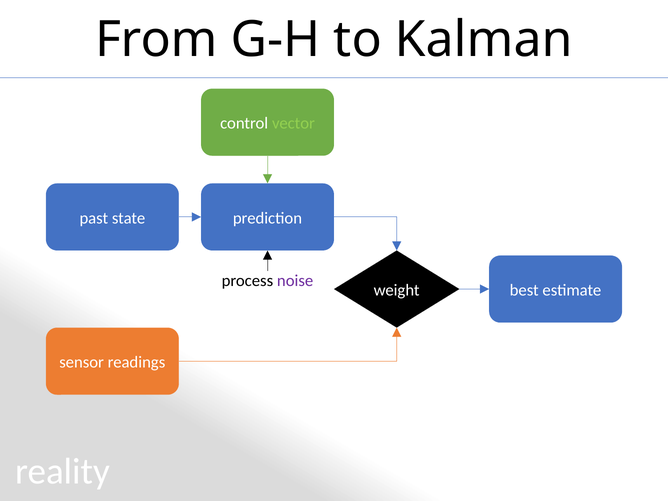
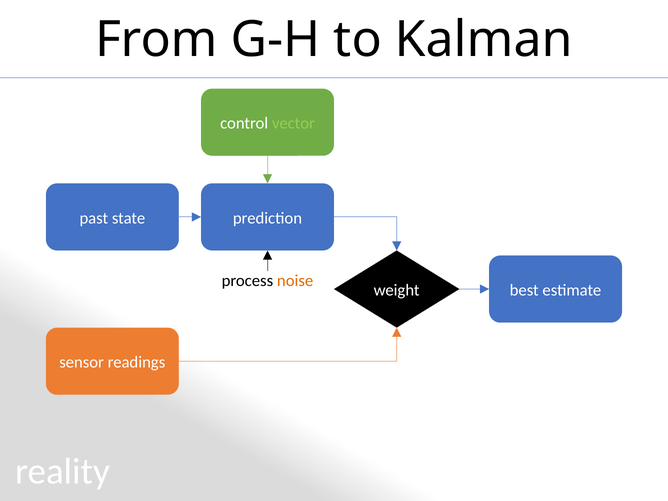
noise colour: purple -> orange
